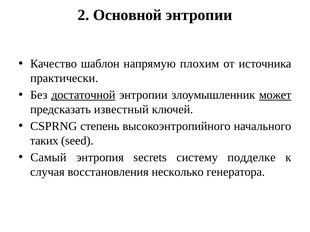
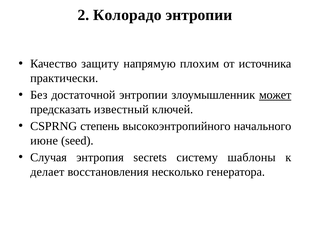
Основной: Основной -> Колорадо
шаблон: шаблон -> защиту
достаточной underline: present -> none
таких: таких -> июне
Самый: Самый -> Случая
подделке: подделке -> шаблоны
случая: случая -> делает
